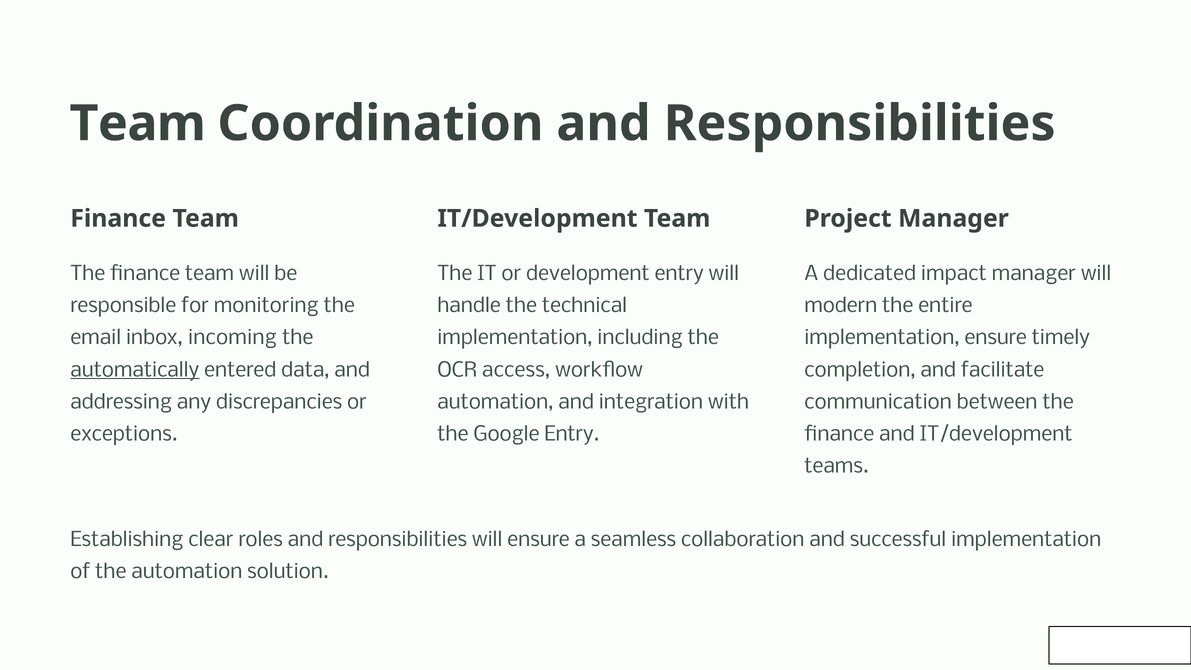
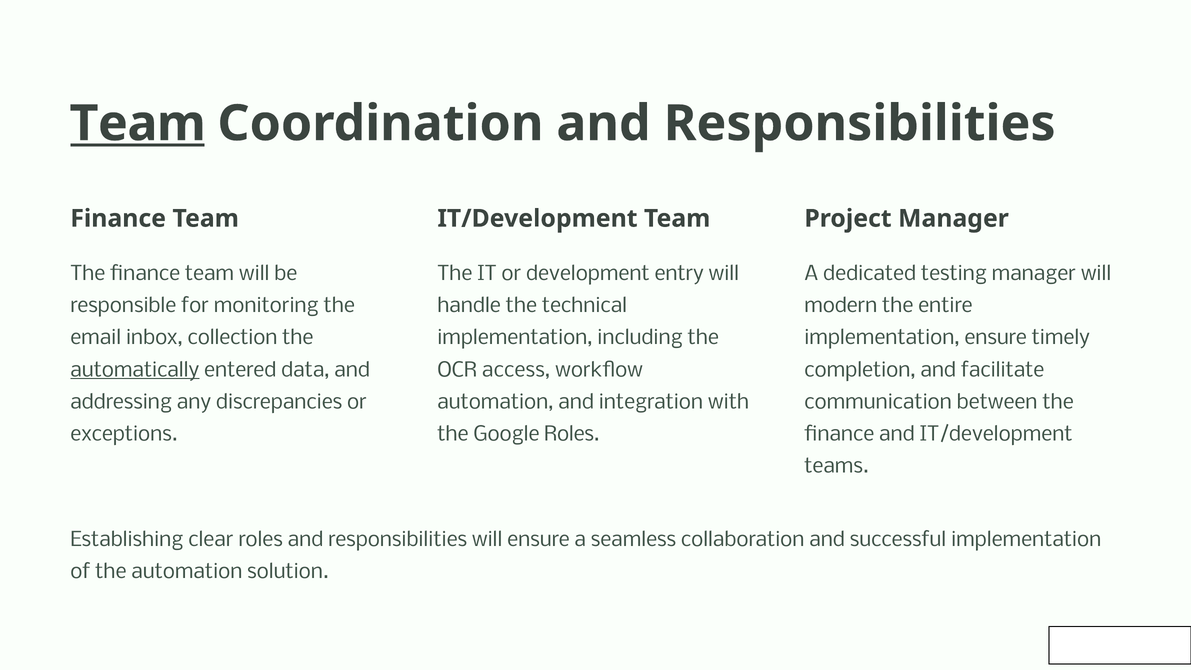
Team at (138, 124) underline: none -> present
impact: impact -> testing
incoming: incoming -> collection
Google Entry: Entry -> Roles
